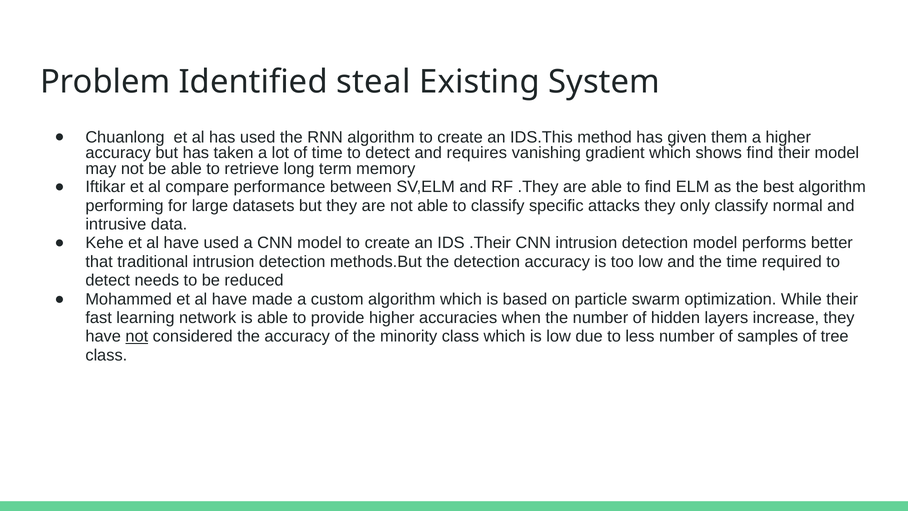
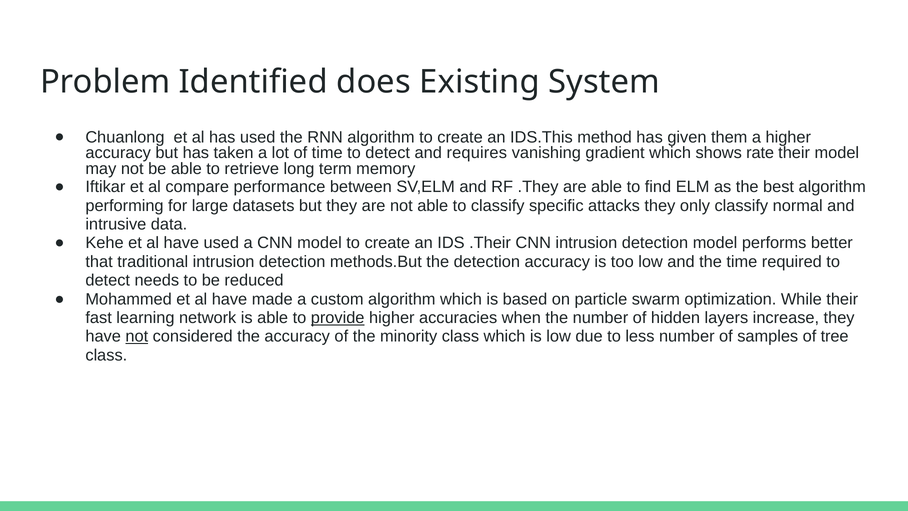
steal: steal -> does
shows find: find -> rate
provide underline: none -> present
